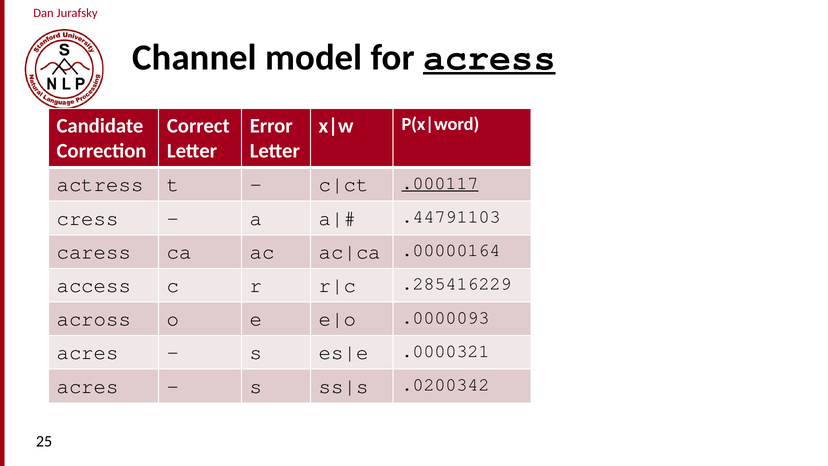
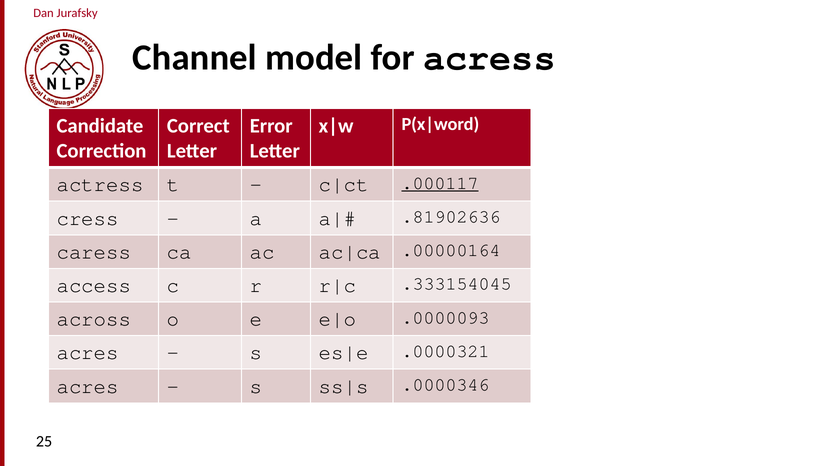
acress underline: present -> none
.44791103: .44791103 -> .81902636
.285416229: .285416229 -> .333154045
.0200342: .0200342 -> .0000346
